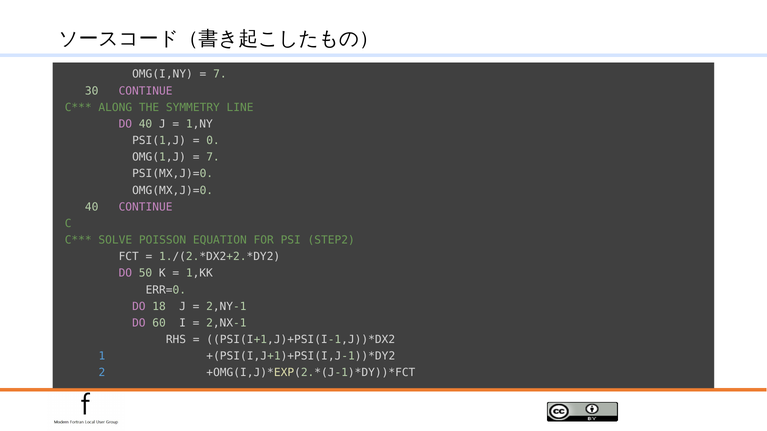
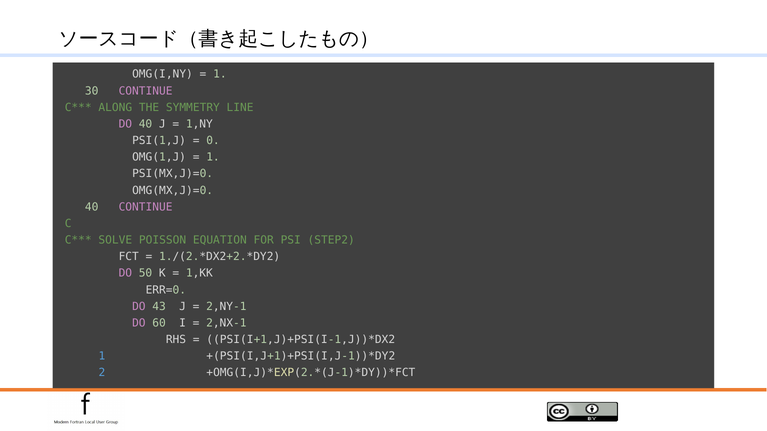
7 at (220, 74): 7 -> 1
7 at (213, 157): 7 -> 1
18: 18 -> 43
